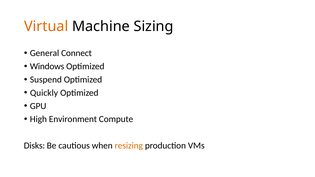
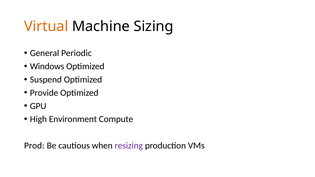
Connect: Connect -> Periodic
Quickly: Quickly -> Provide
Disks: Disks -> Prod
resizing colour: orange -> purple
